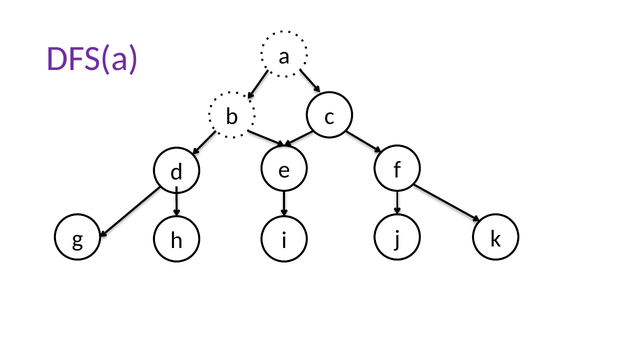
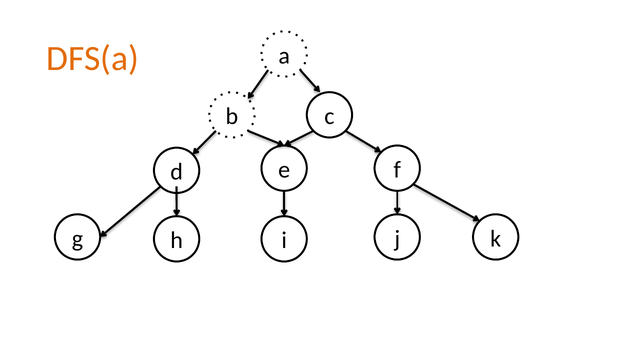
DFS(a colour: purple -> orange
